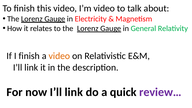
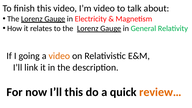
I finish: finish -> going
now I’ll link: link -> this
review… colour: purple -> orange
